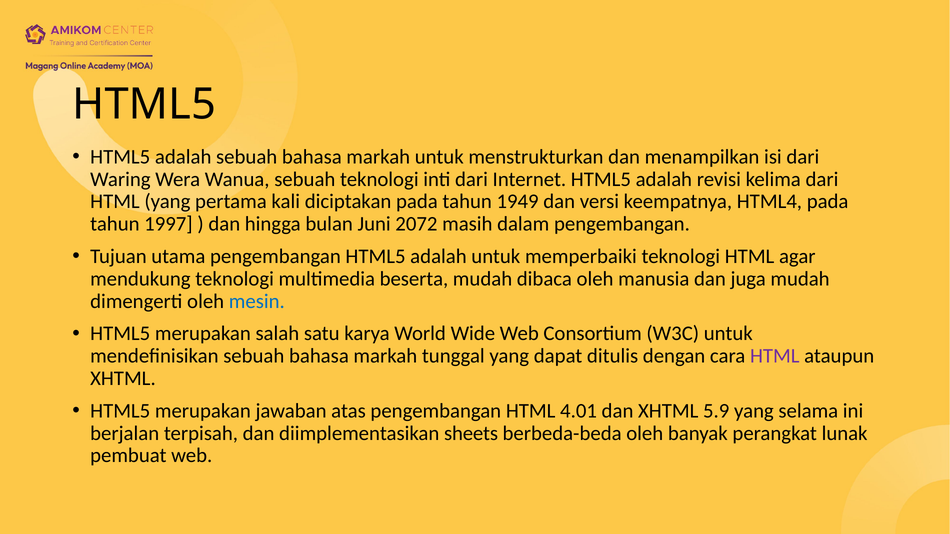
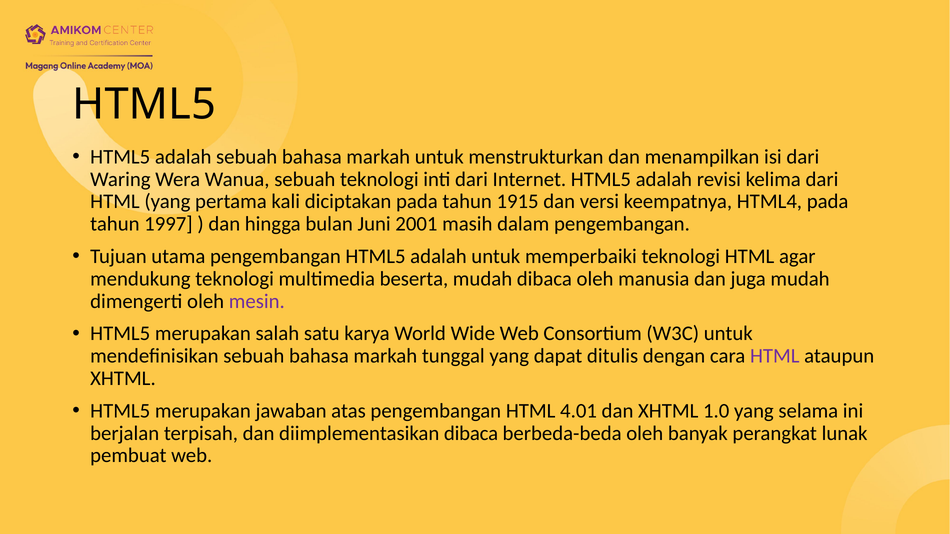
1949: 1949 -> 1915
2072: 2072 -> 2001
mesin colour: blue -> purple
5.9: 5.9 -> 1.0
diimplementasikan sheets: sheets -> dibaca
